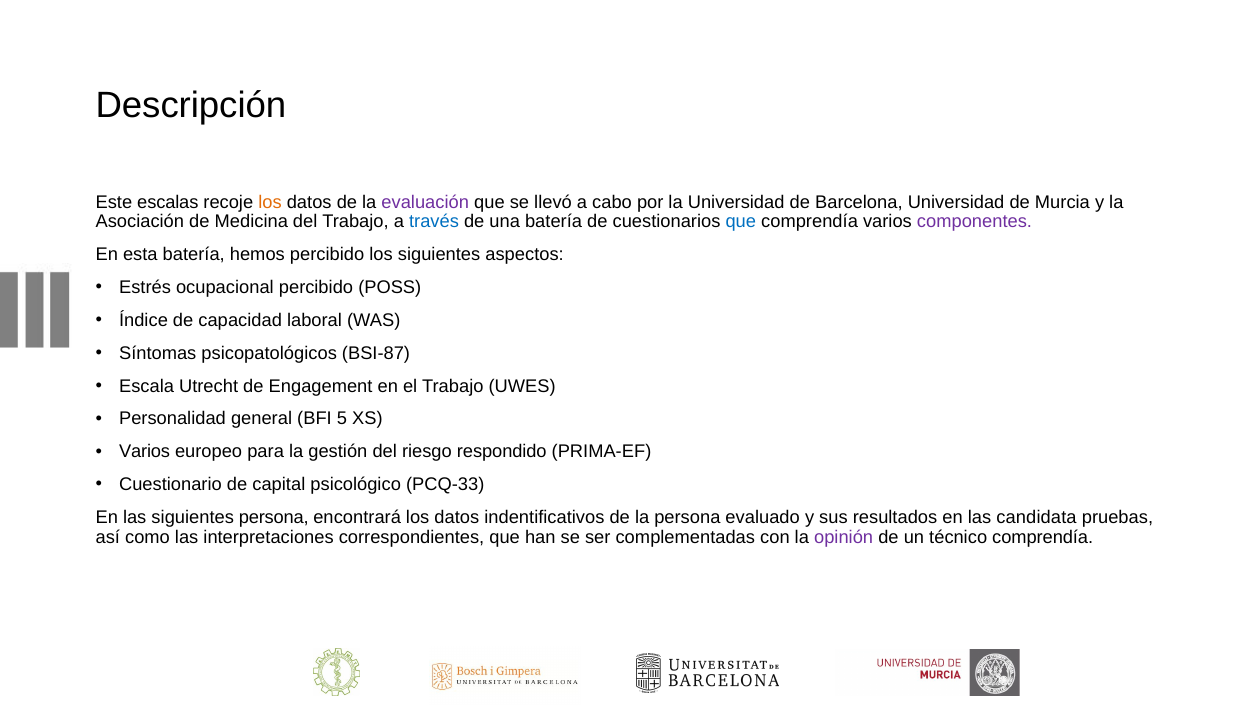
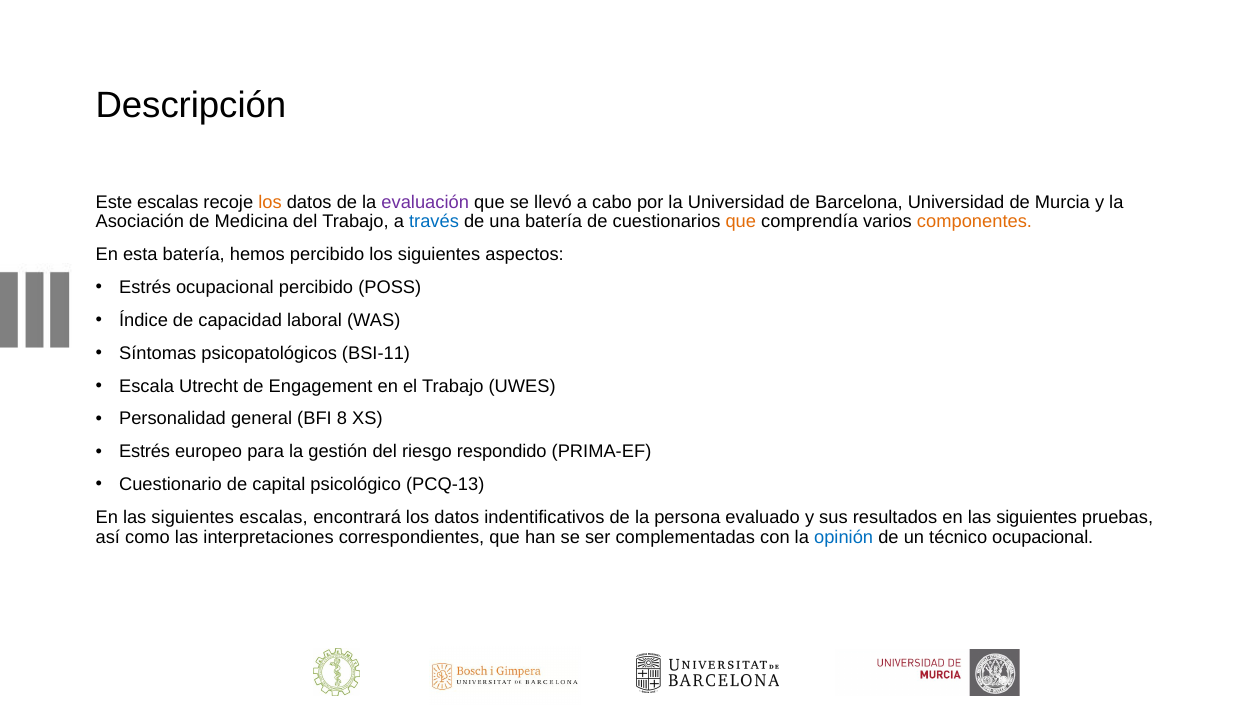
que at (741, 222) colour: blue -> orange
componentes colour: purple -> orange
BSI-87: BSI-87 -> BSI-11
5: 5 -> 8
Varios at (145, 452): Varios -> Estrés
PCQ-33: PCQ-33 -> PCQ-13
siguientes persona: persona -> escalas
resultados en las candidata: candidata -> siguientes
opinión colour: purple -> blue
técnico comprendía: comprendía -> ocupacional
